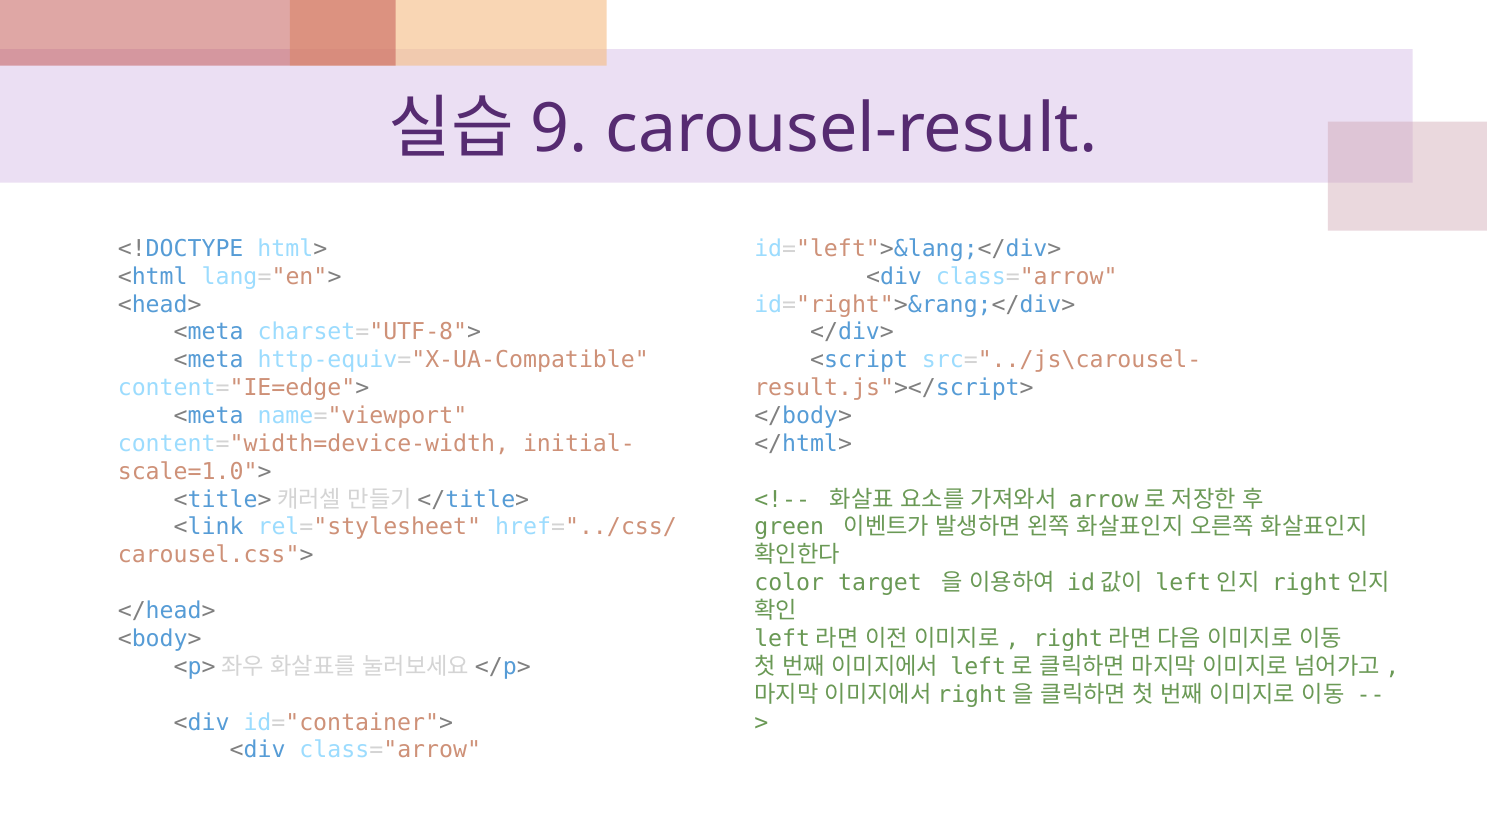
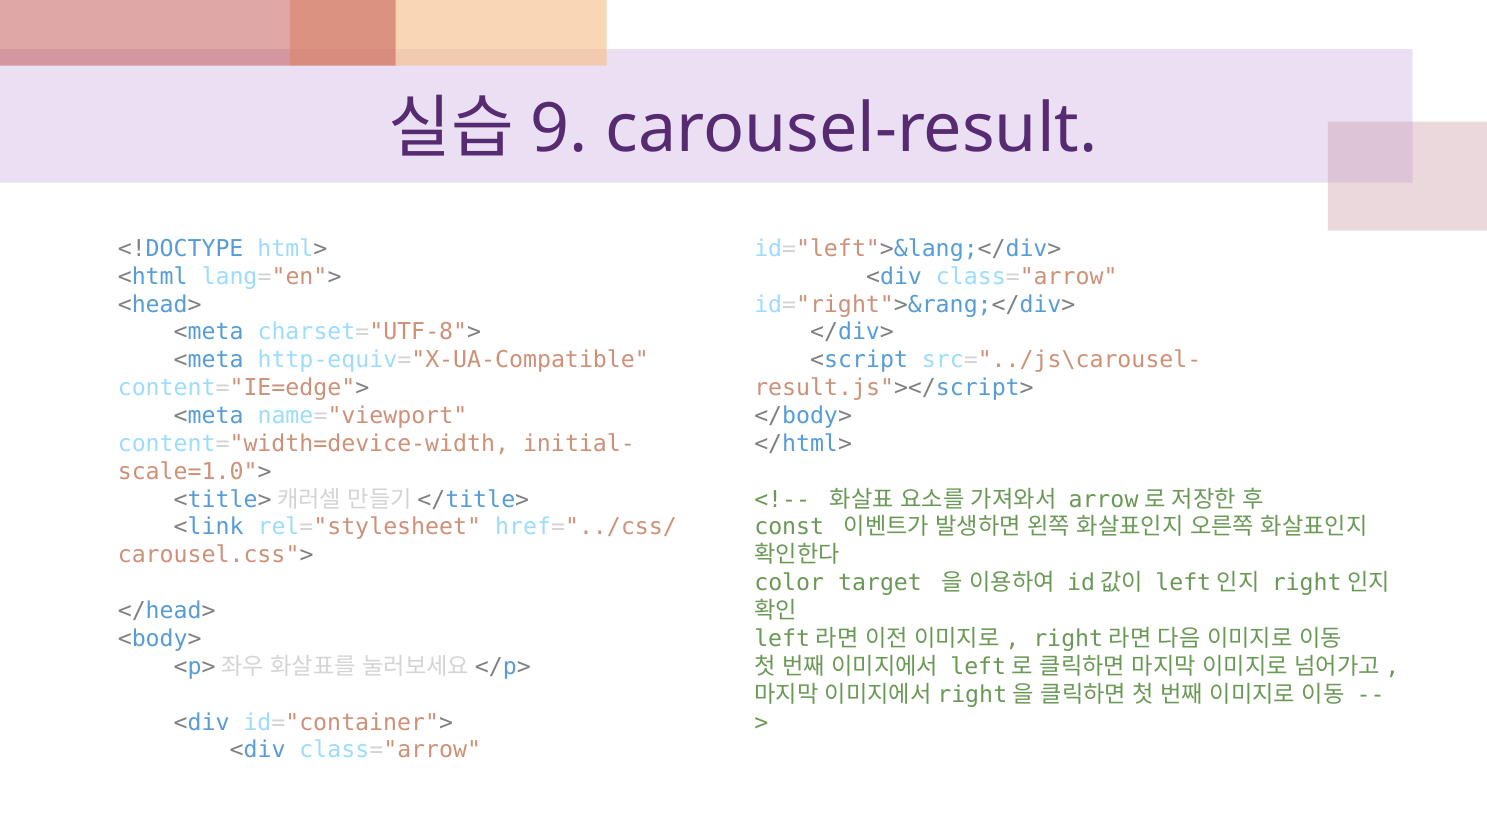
green: green -> const
